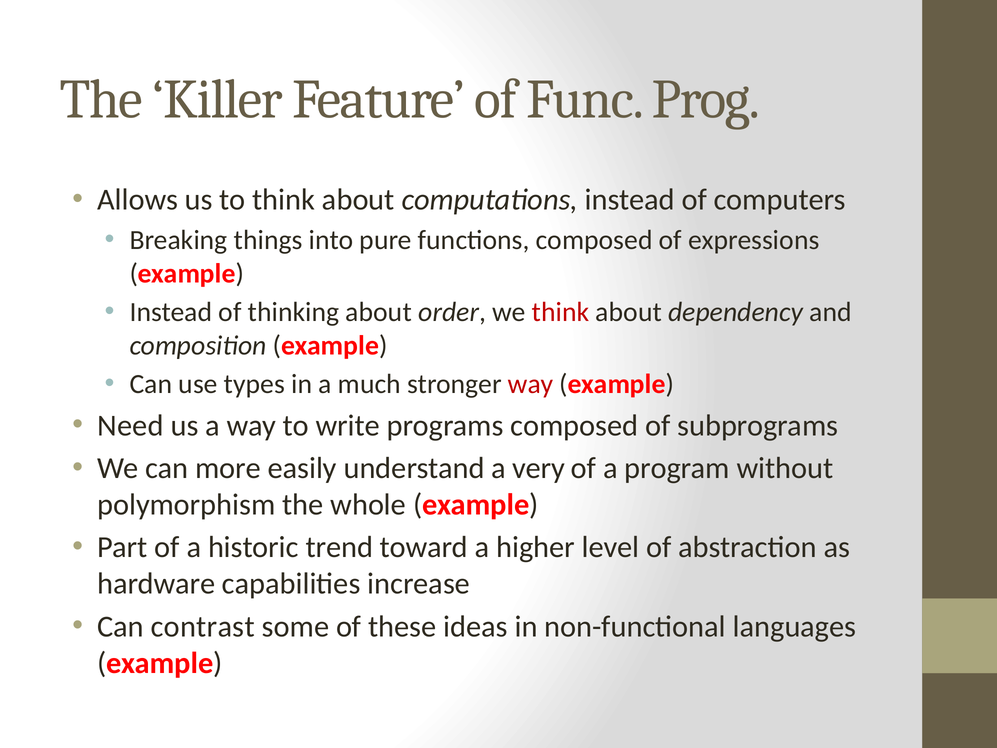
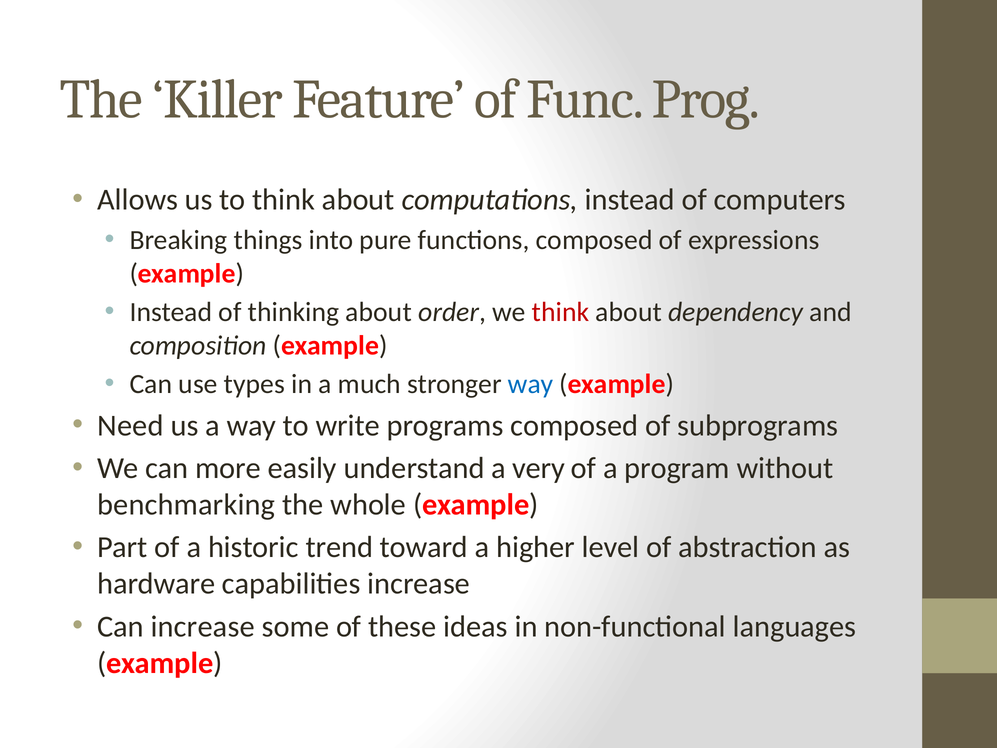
way at (531, 384) colour: red -> blue
polymorphism: polymorphism -> benchmarking
Can contrast: contrast -> increase
